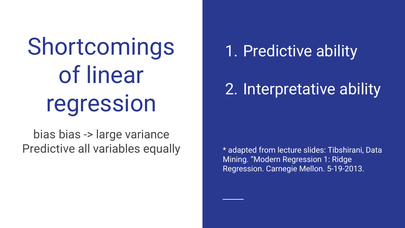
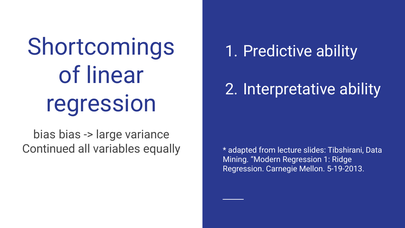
Predictive at (49, 149): Predictive -> Continued
